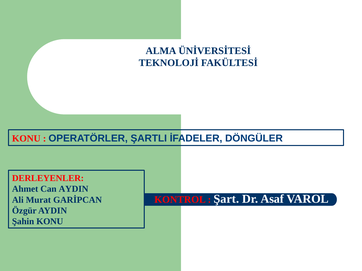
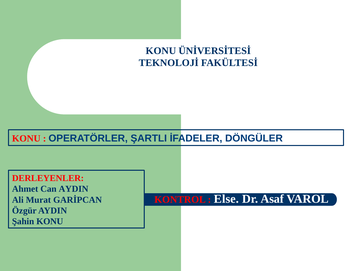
ALMA at (161, 51): ALMA -> KONU
Şart: Şart -> Else
